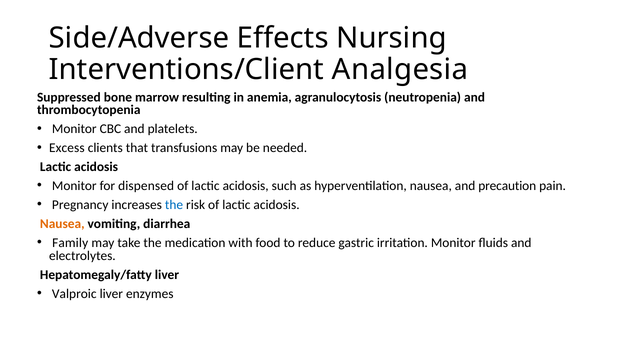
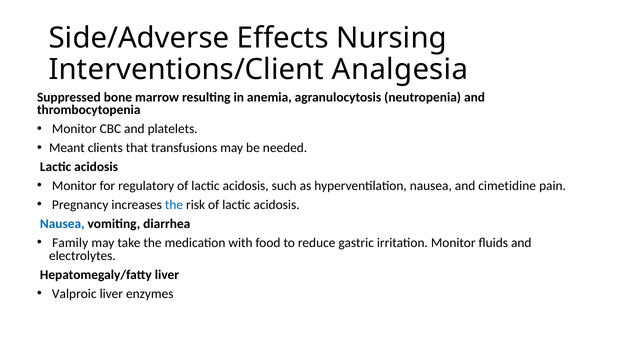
Excess: Excess -> Meant
dispensed: dispensed -> regulatory
precaution: precaution -> cimetidine
Nausea at (62, 224) colour: orange -> blue
